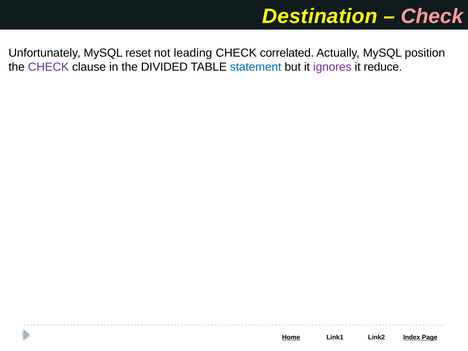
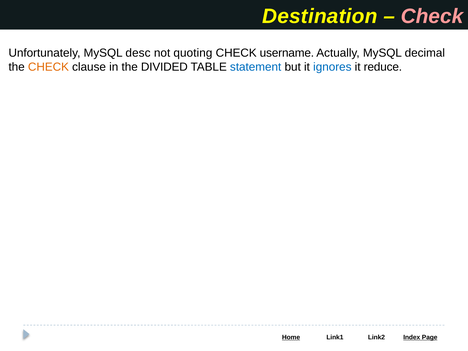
reset: reset -> desc
leading: leading -> quoting
correlated: correlated -> username
position: position -> decimal
CHECK at (48, 67) colour: purple -> orange
ignores colour: purple -> blue
